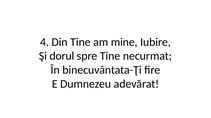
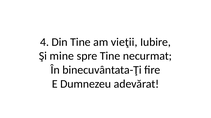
mine: mine -> vieţii
dorul: dorul -> mine
